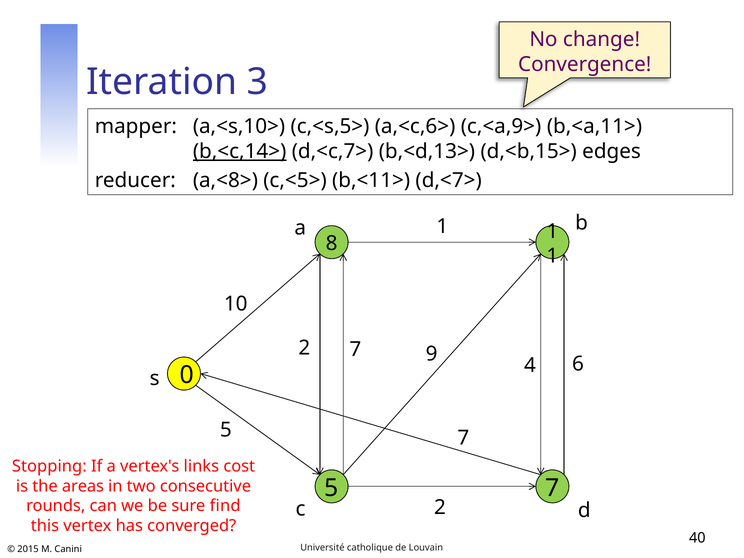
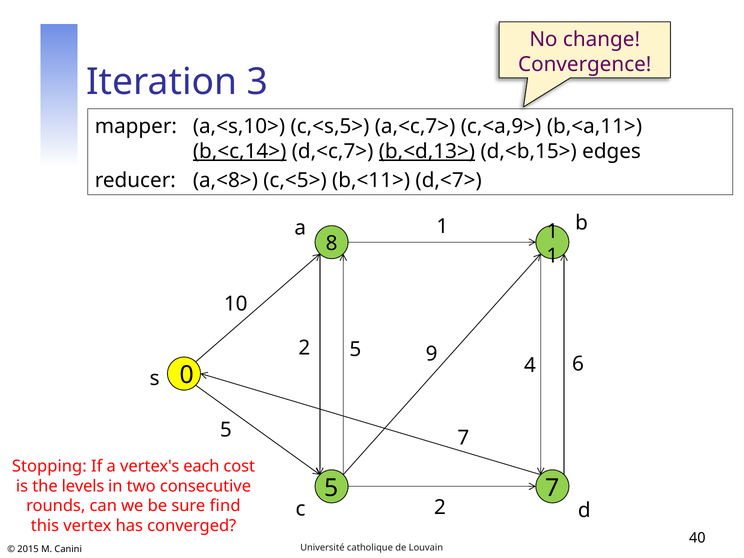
a,<c,6>: a,<c,6> -> a,<c,7>
b,<d,13> underline: none -> present
2 7: 7 -> 5
links: links -> each
areas: areas -> levels
